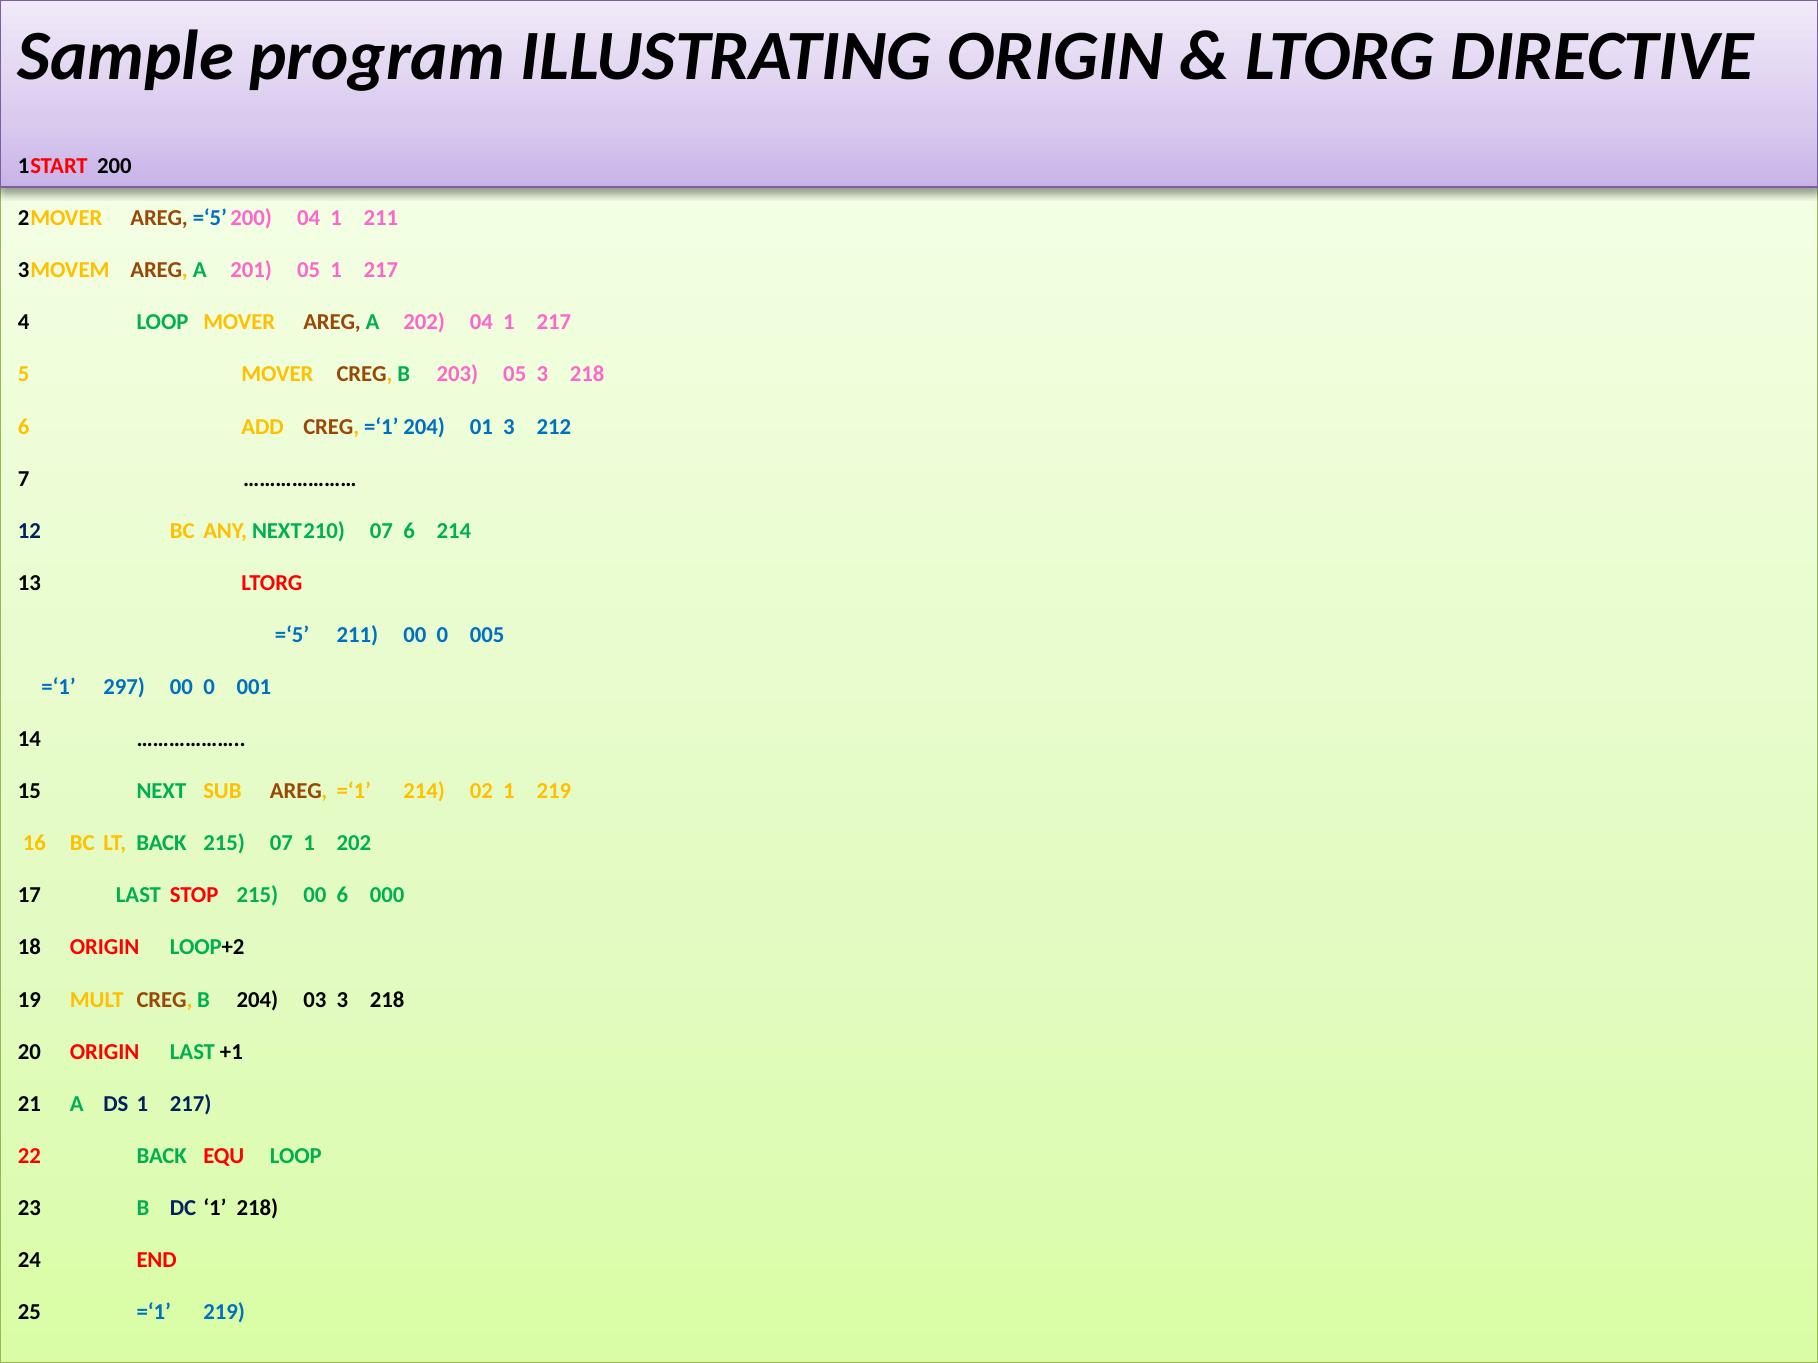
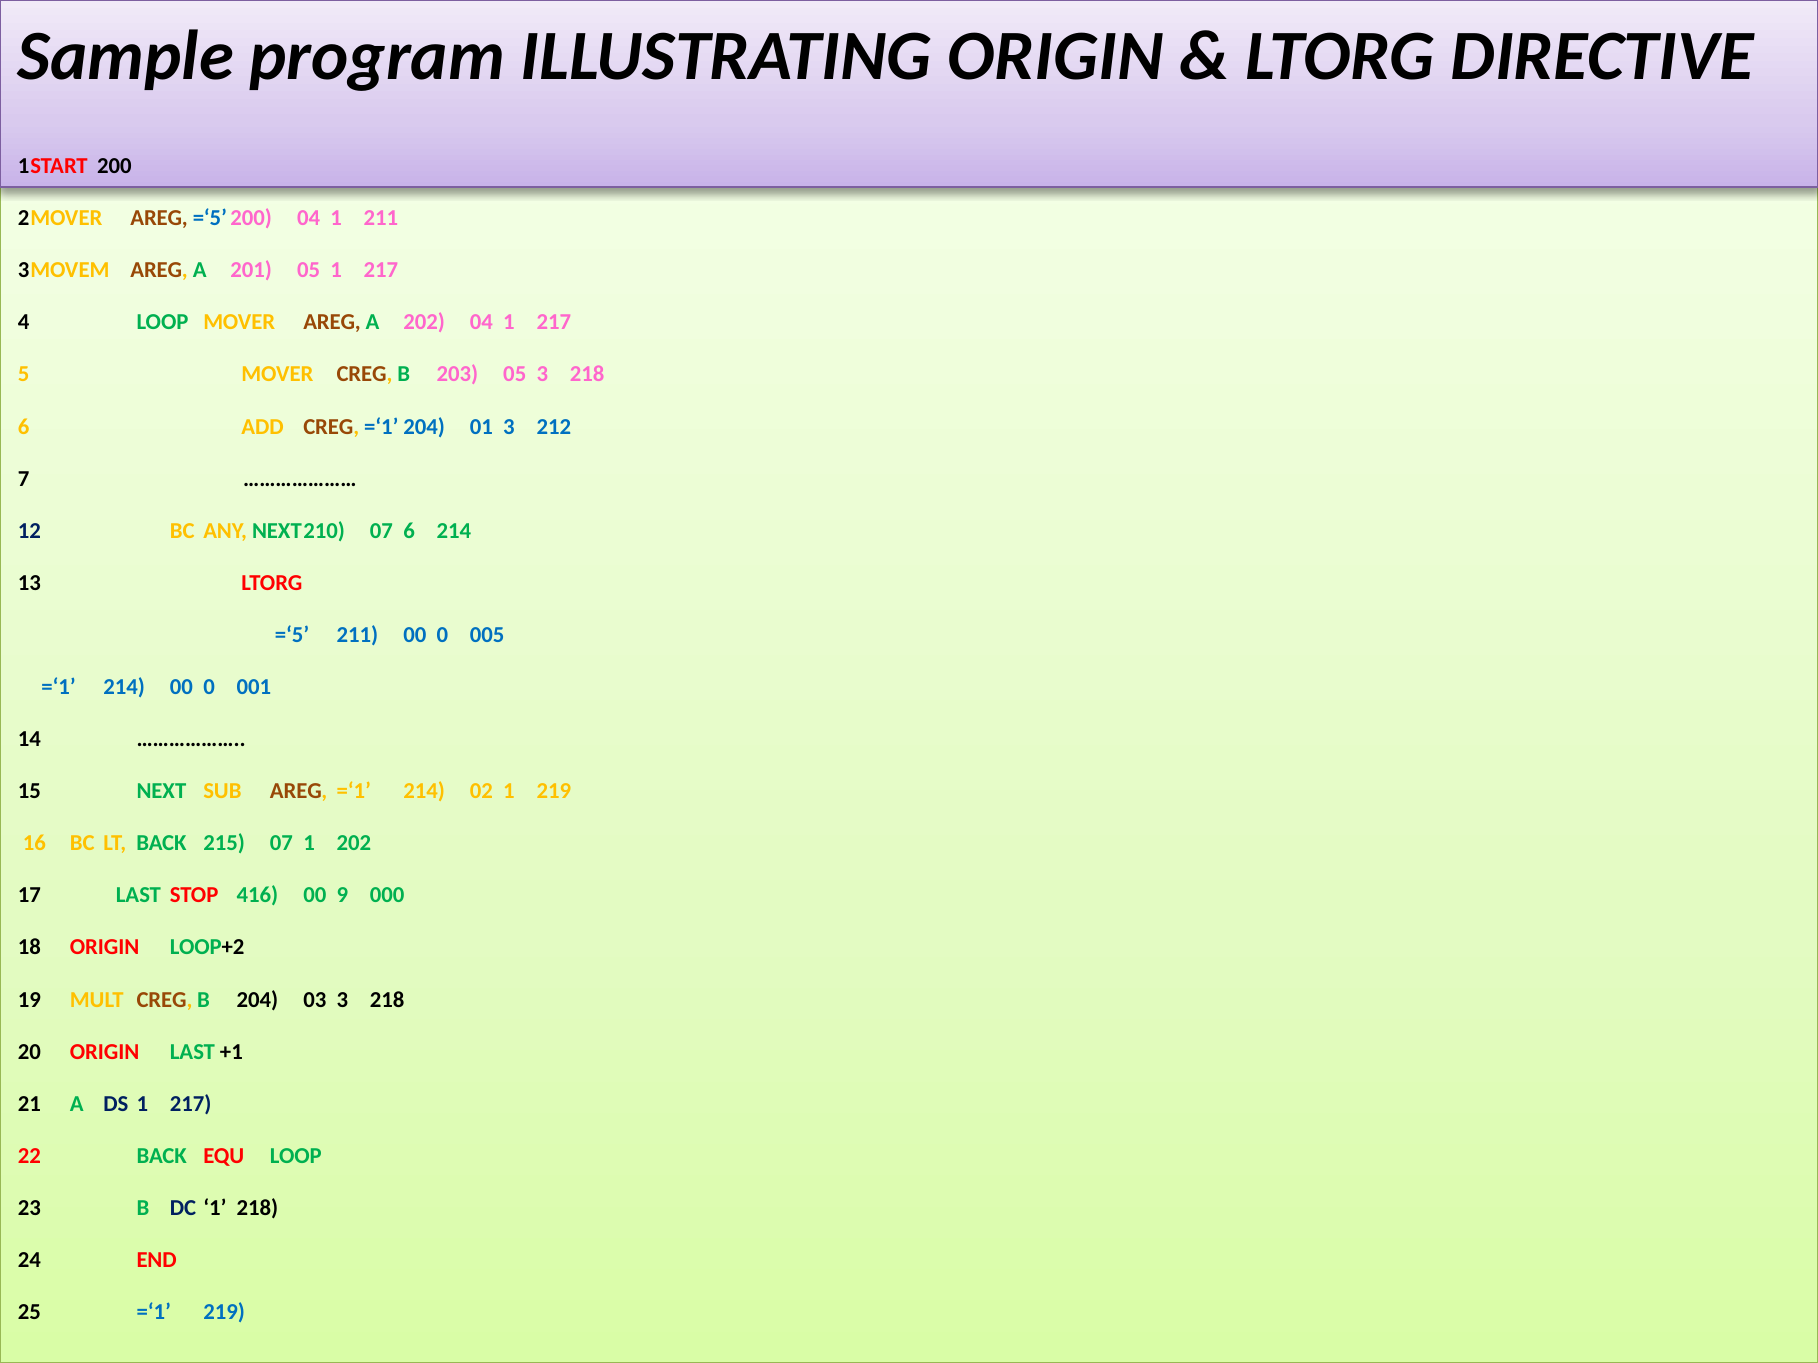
297 at (124, 687): 297 -> 214
STOP 215: 215 -> 416
00 6: 6 -> 9
